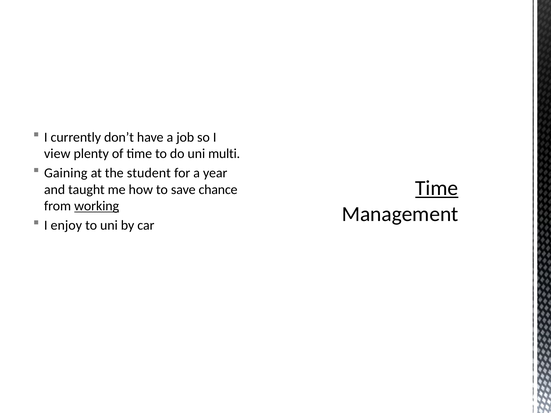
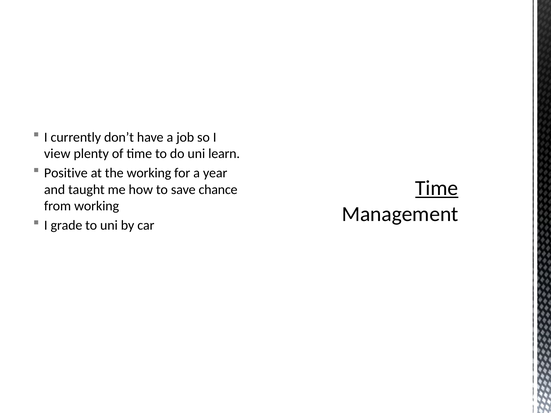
multi: multi -> learn
Gaining: Gaining -> Positive
the student: student -> working
working at (97, 206) underline: present -> none
enjoy: enjoy -> grade
